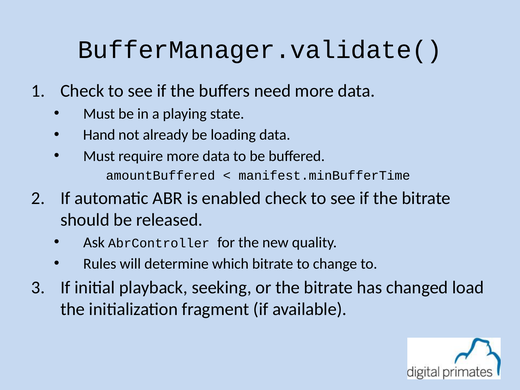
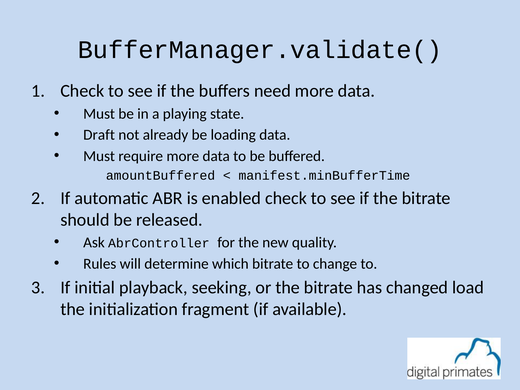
Hand: Hand -> Draft
